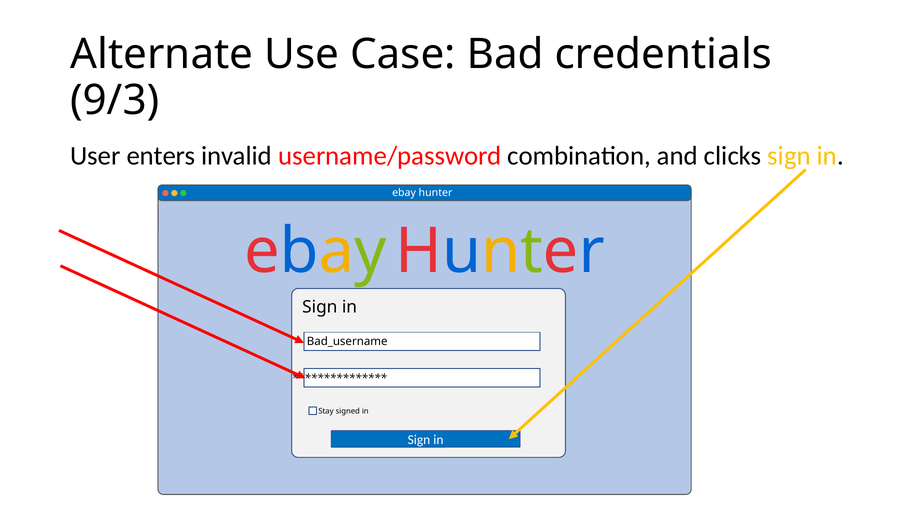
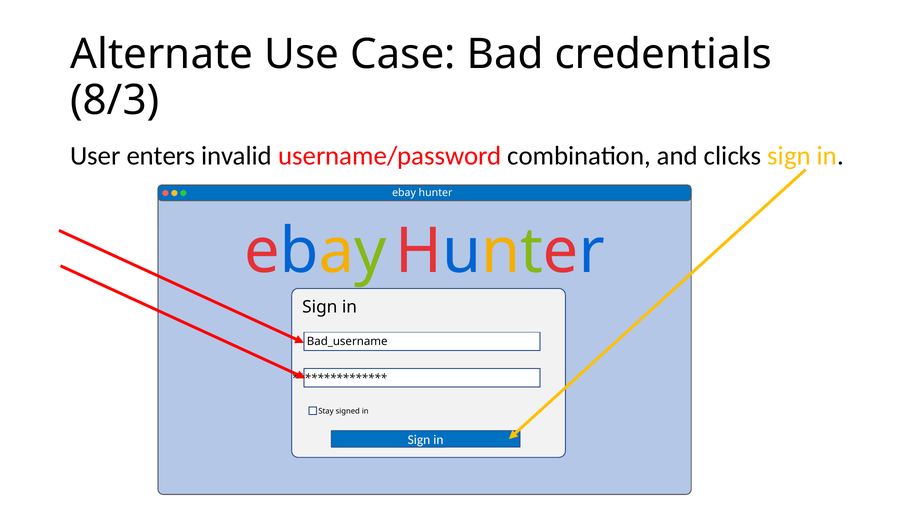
9/3: 9/3 -> 8/3
